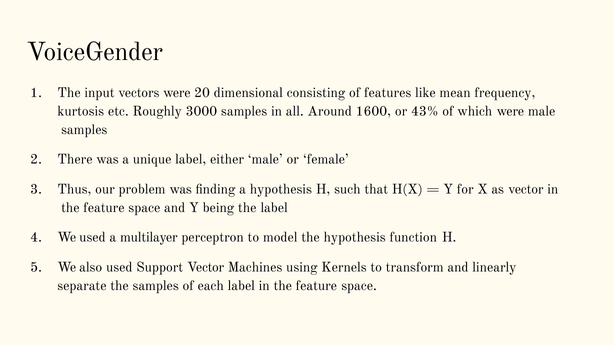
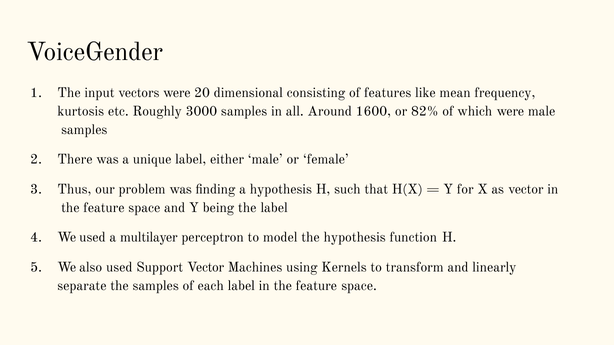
43%: 43% -> 82%
